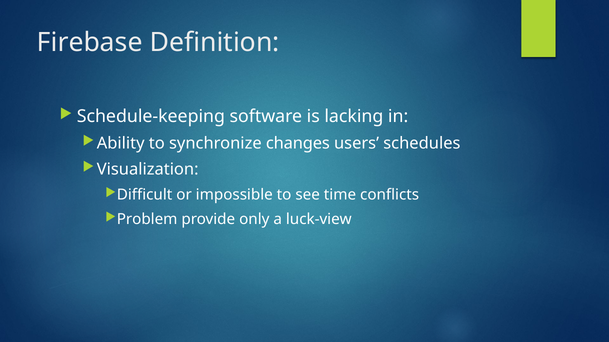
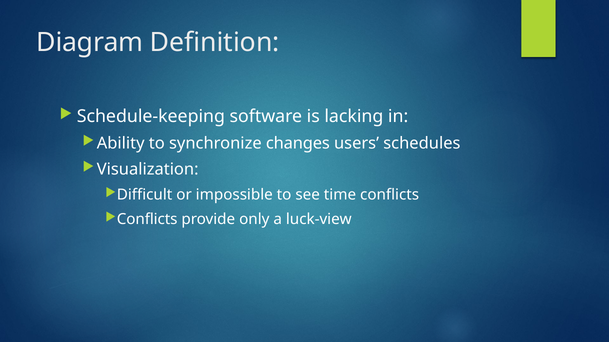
Firebase: Firebase -> Diagram
Problem at (147, 220): Problem -> Conflicts
